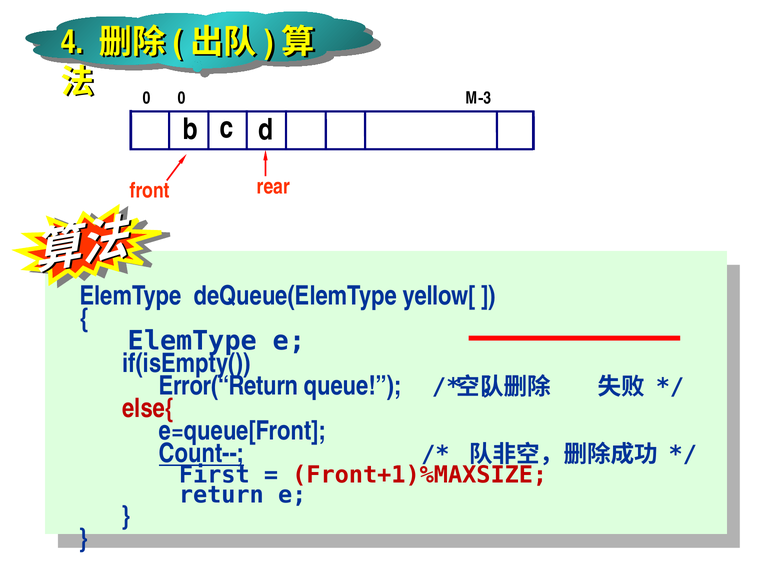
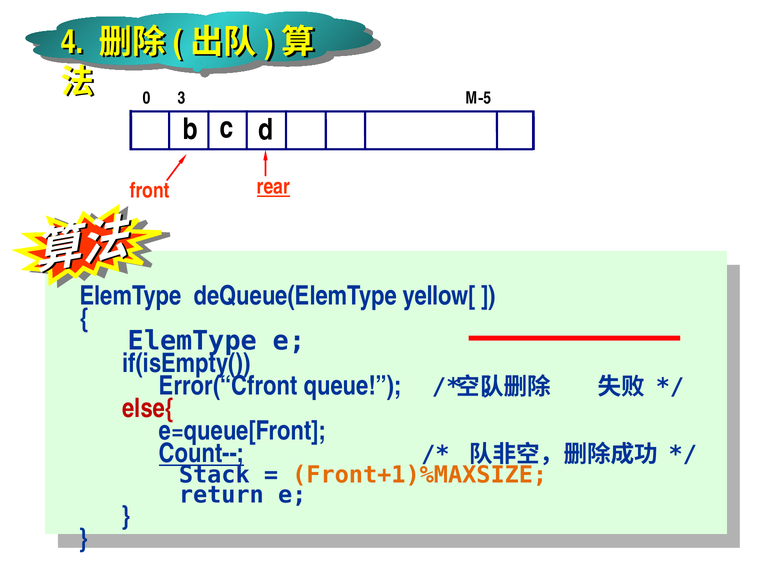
0 0: 0 -> 3
3: 3 -> 5
rear underline: none -> present
Error(“Return: Error(“Return -> Error(“Cfront
First: First -> Stack
Front+1)%MAXSIZE colour: red -> orange
